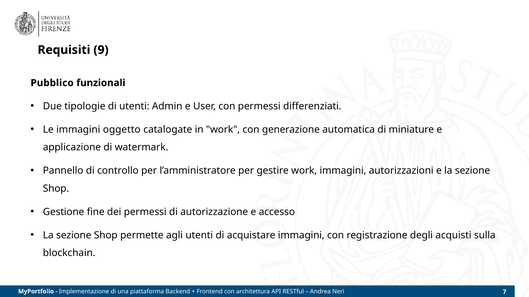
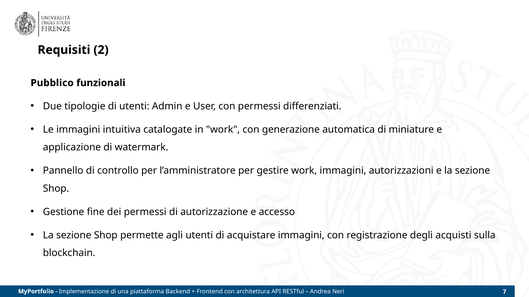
9: 9 -> 2
oggetto: oggetto -> intuitiva
